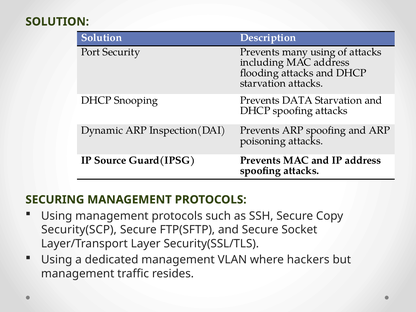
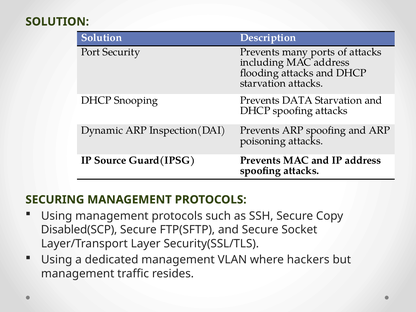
many using: using -> ports
Security(SCP: Security(SCP -> Disabled(SCP
